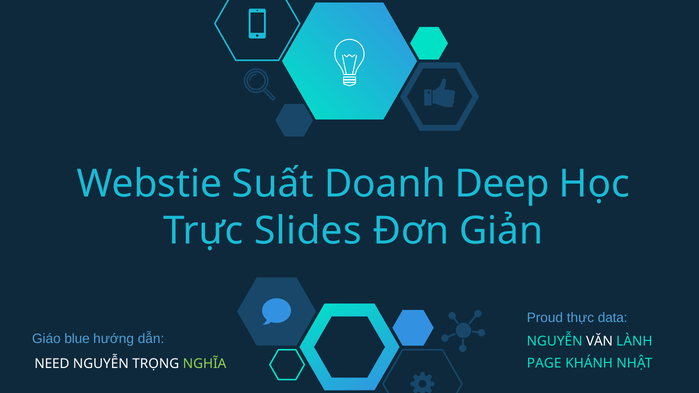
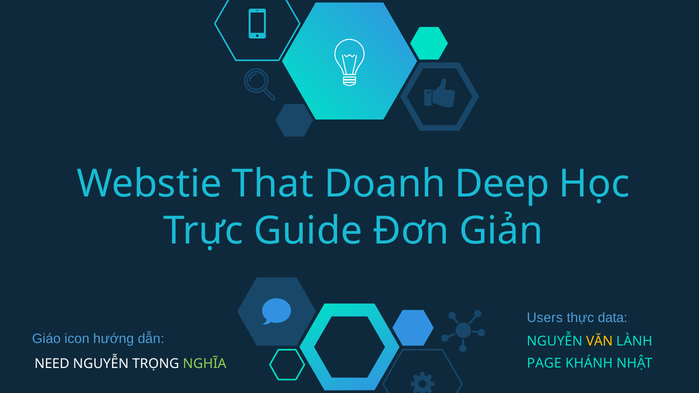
Suất: Suất -> That
Slides: Slides -> Guide
Proud: Proud -> Users
blue: blue -> icon
VĂN colour: white -> yellow
